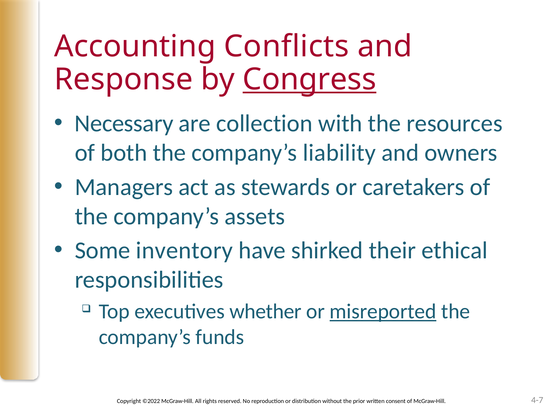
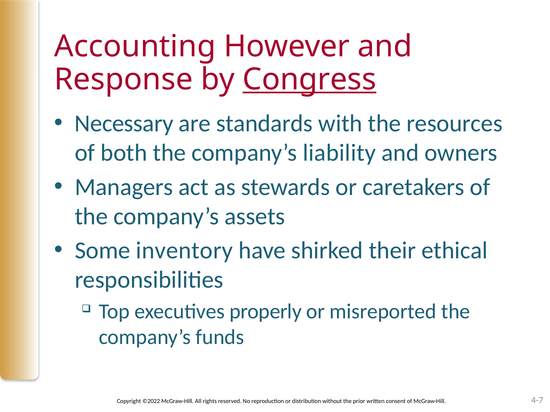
Conflicts: Conflicts -> However
collection: collection -> standards
whether: whether -> properly
misreported underline: present -> none
